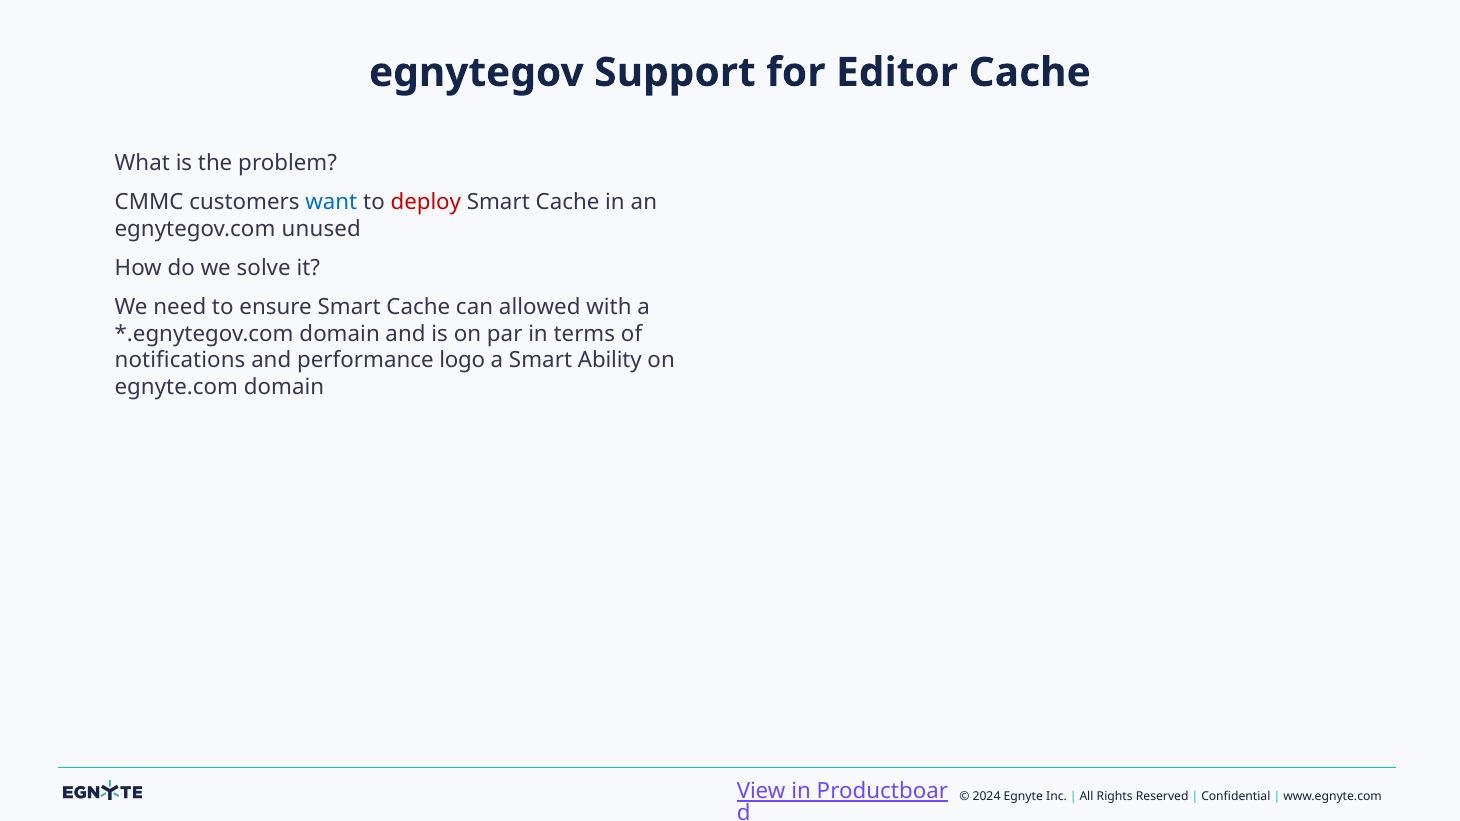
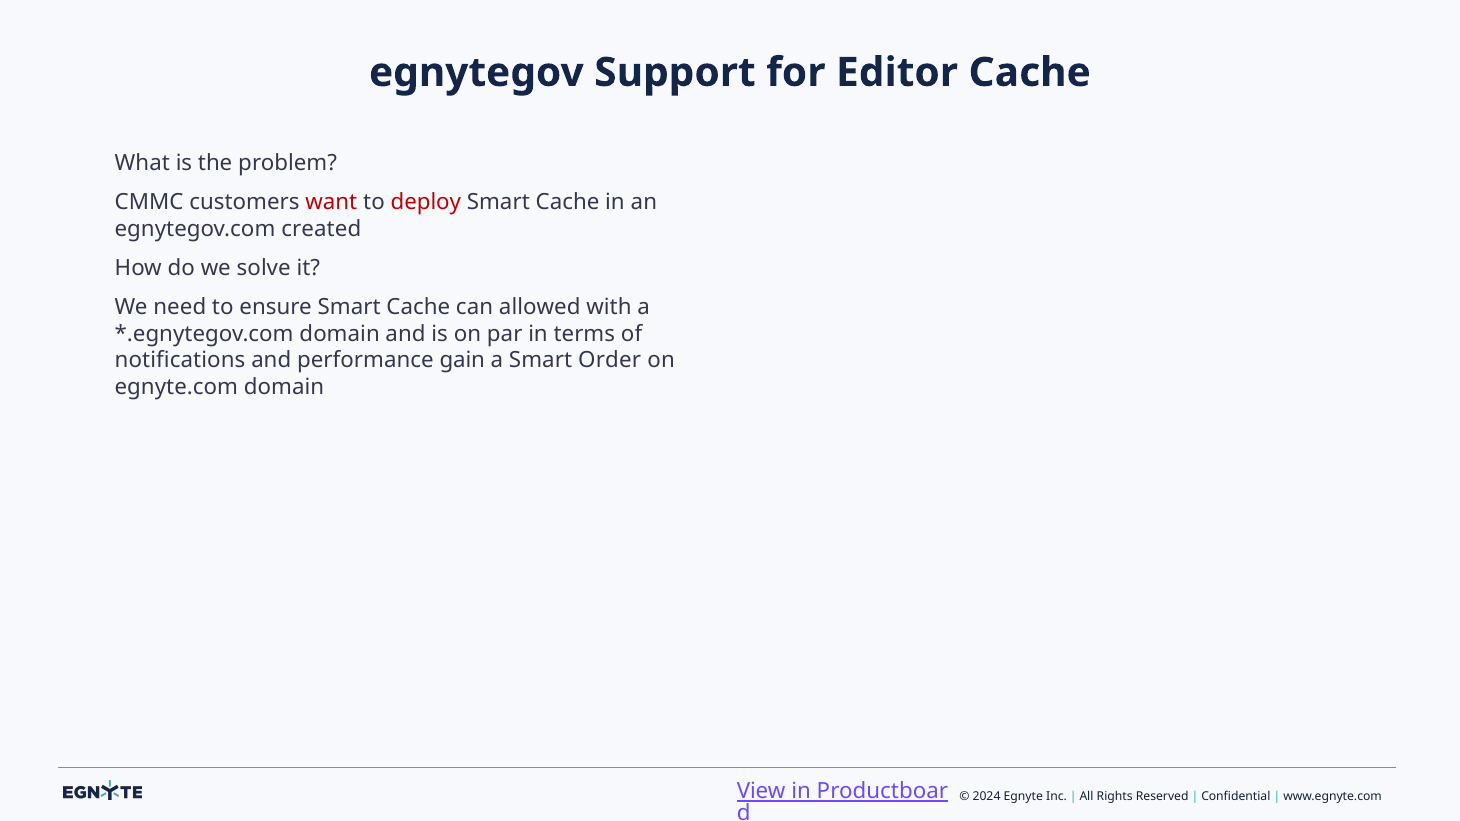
want colour: blue -> red
unused: unused -> created
logo: logo -> gain
Ability: Ability -> Order
